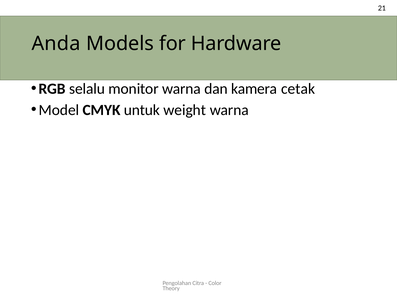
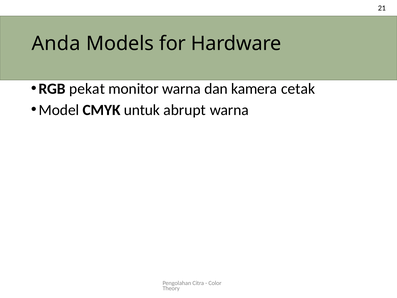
selalu: selalu -> pekat
weight: weight -> abrupt
